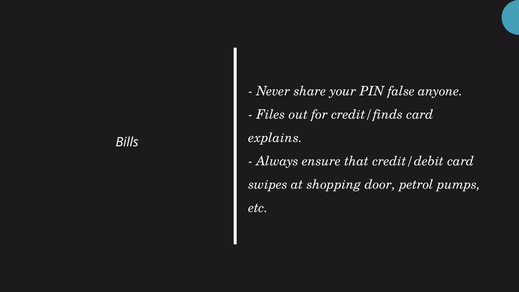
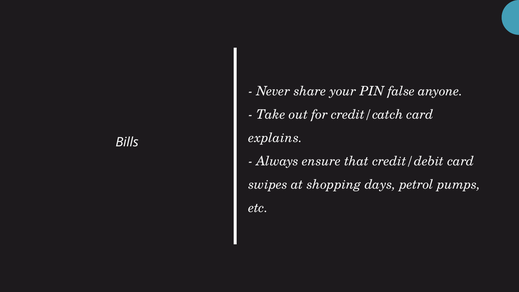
Files: Files -> Take
credit/finds: credit/finds -> credit/catch
door: door -> days
